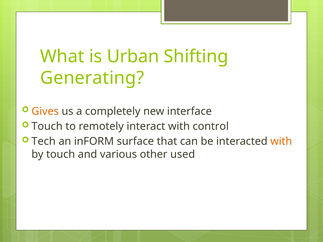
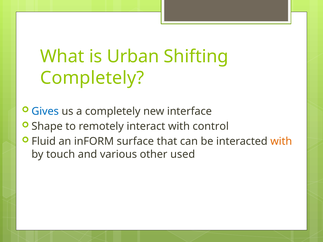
Generating at (92, 78): Generating -> Completely
Gives colour: orange -> blue
Touch at (47, 126): Touch -> Shape
Tech: Tech -> Fluid
